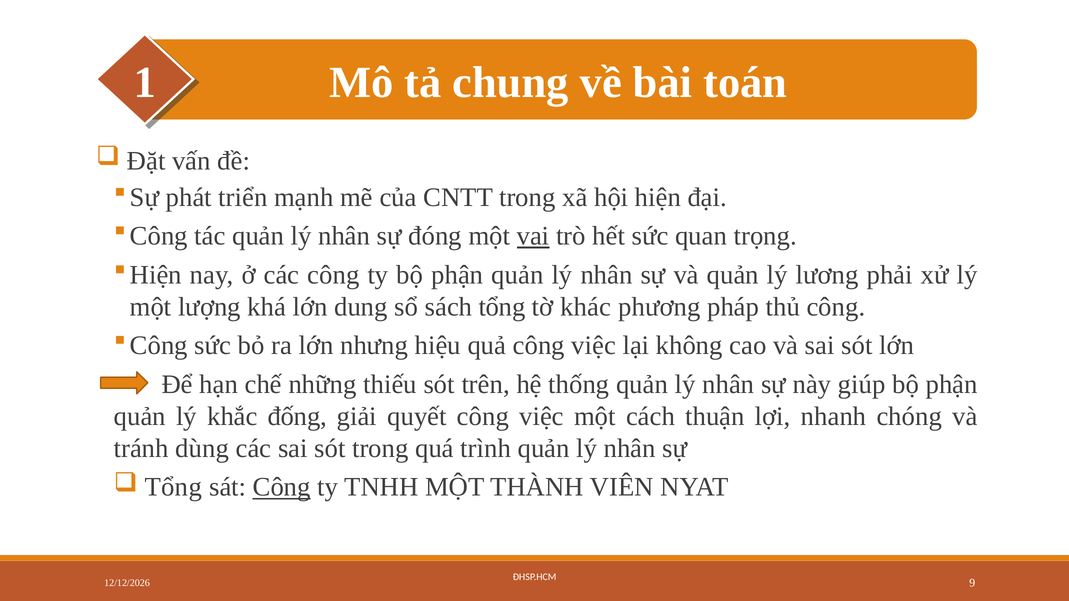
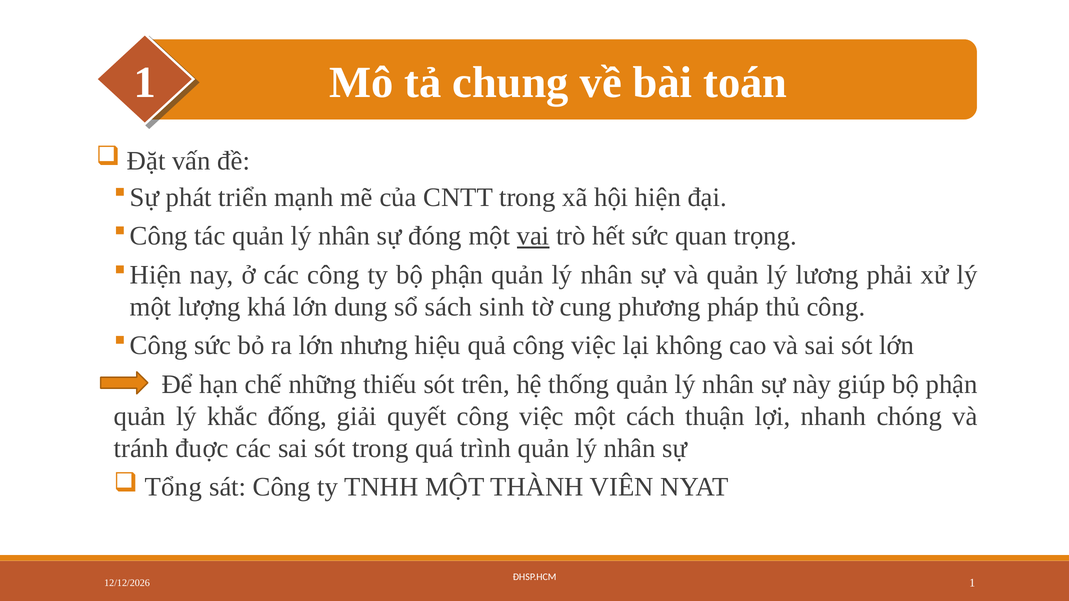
sách tổng: tổng -> sinh
khác: khác -> cung
dùng: dùng -> đuợc
Công at (282, 487) underline: present -> none
ĐHSP.HCM 9: 9 -> 1
